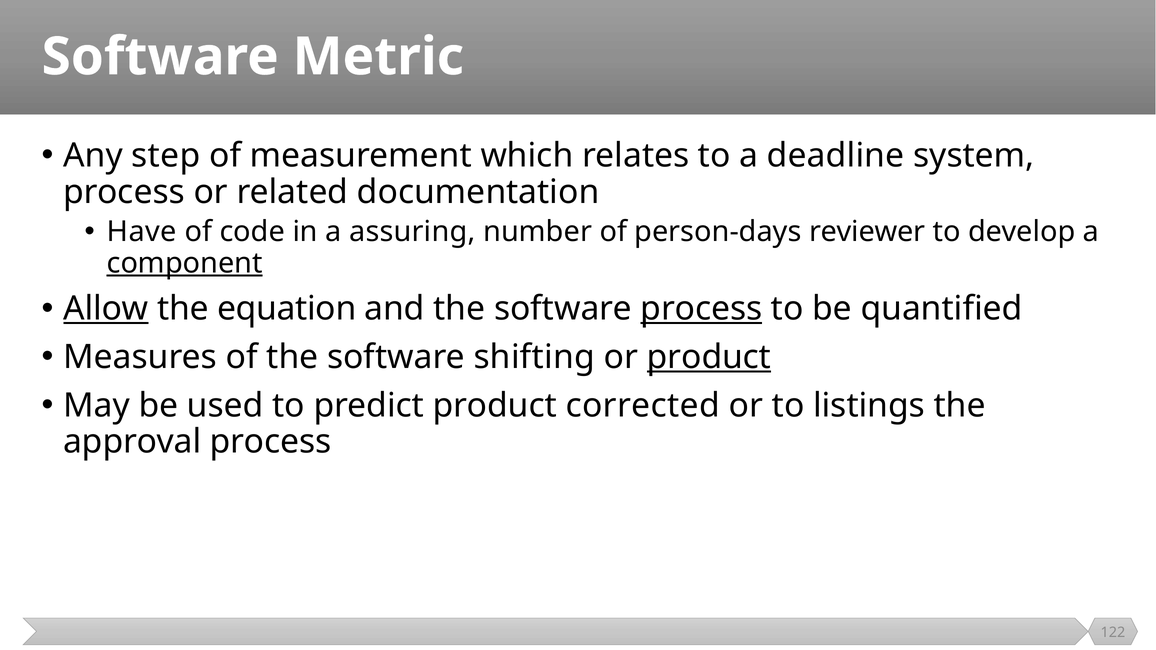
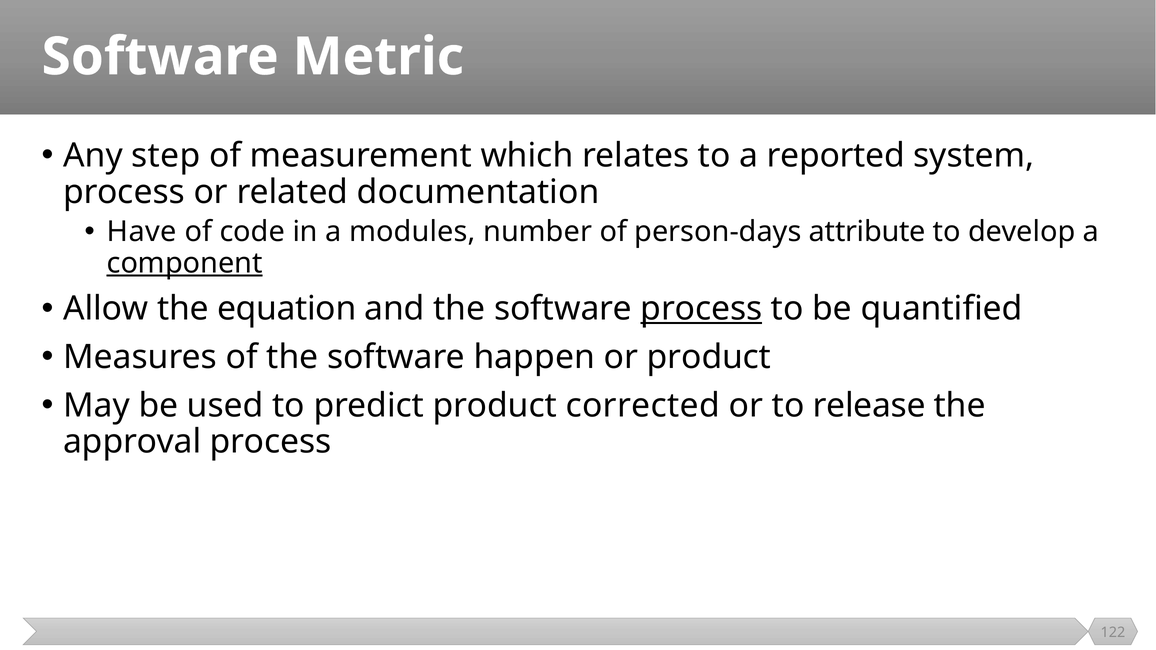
deadline: deadline -> reported
assuring: assuring -> modules
reviewer: reviewer -> attribute
Allow underline: present -> none
shifting: shifting -> happen
product at (709, 357) underline: present -> none
listings: listings -> release
